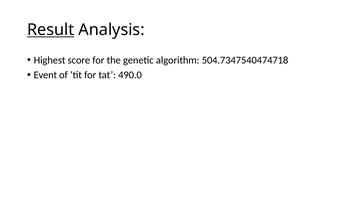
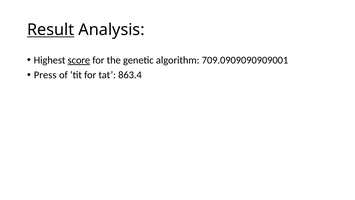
score underline: none -> present
504.7347540474718: 504.7347540474718 -> 709.0909090909001
Event: Event -> Press
490.0: 490.0 -> 863.4
